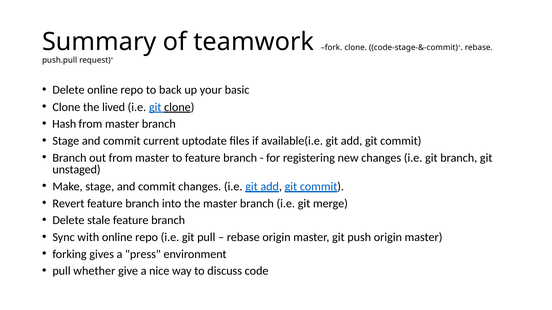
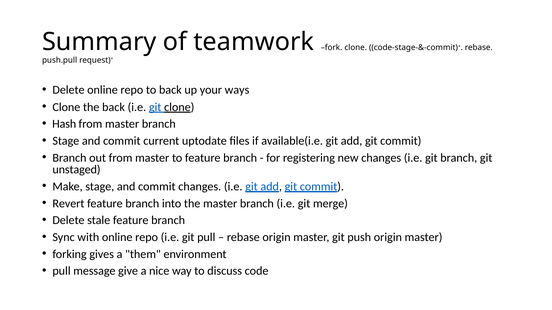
basic: basic -> ways
the lived: lived -> back
press: press -> them
whether: whether -> message
